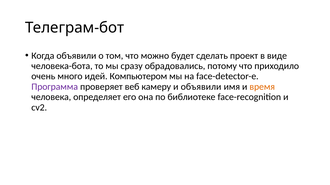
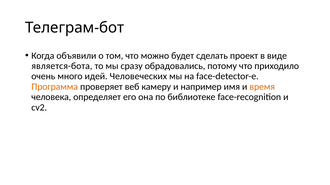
человека-бота: человека-бота -> является-бота
Компьютером: Компьютером -> Человеческих
Программа colour: purple -> orange
и объявили: объявили -> например
